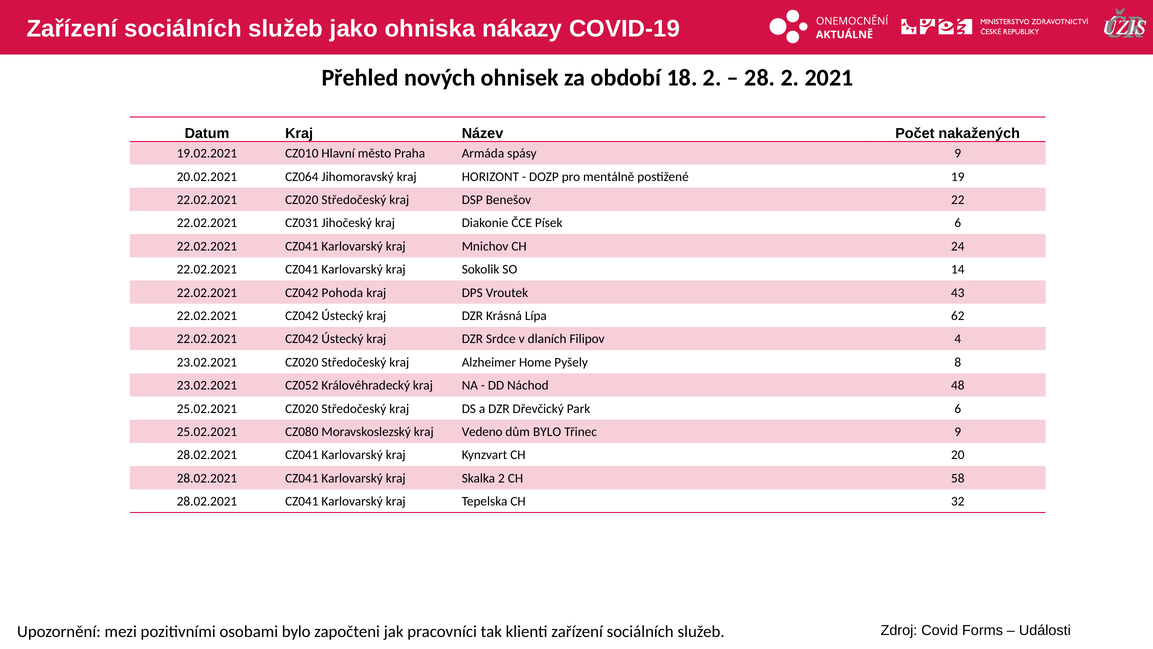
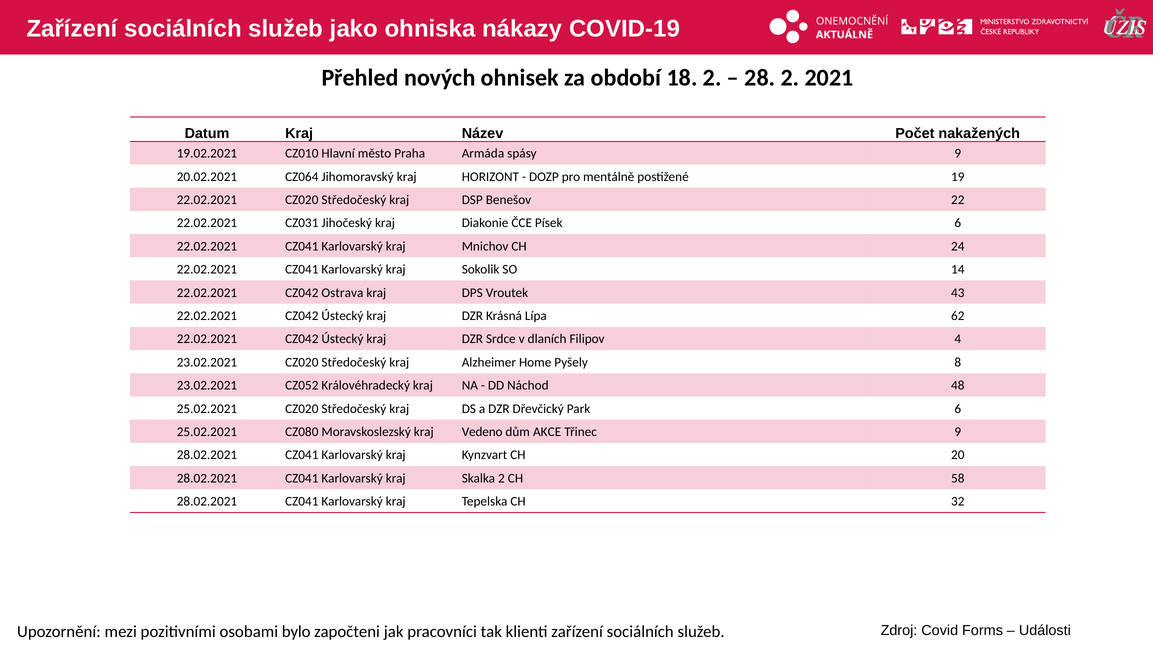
Pohoda: Pohoda -> Ostrava
dům BYLO: BYLO -> AKCE
